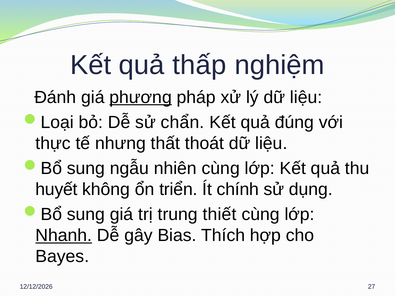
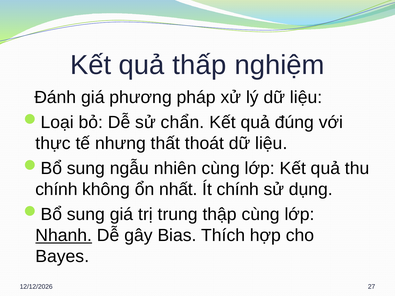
phương underline: present -> none
huyết at (56, 189): huyết -> chính
triển: triển -> nhất
thiết: thiết -> thập
